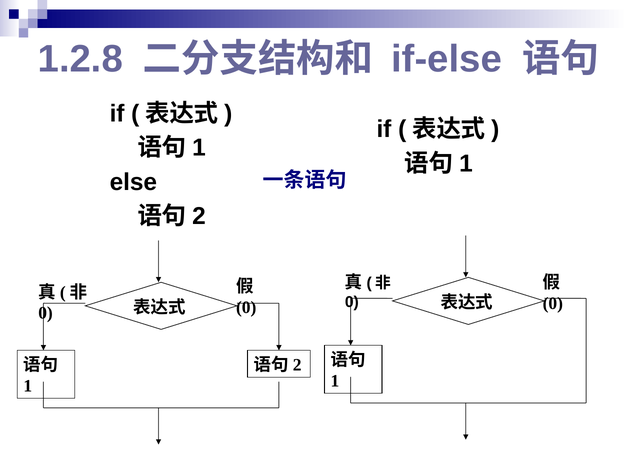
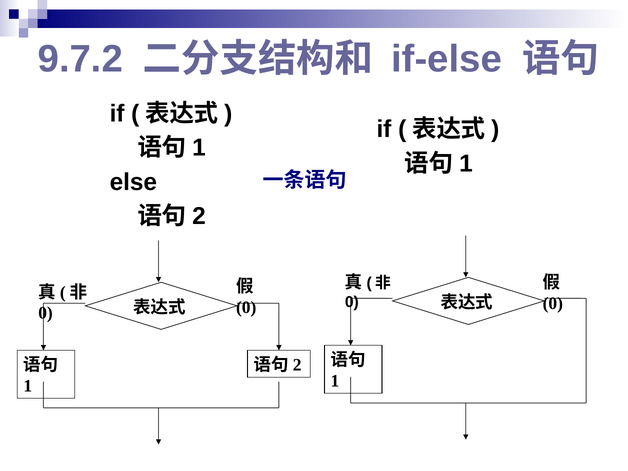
1.2.8: 1.2.8 -> 9.7.2
